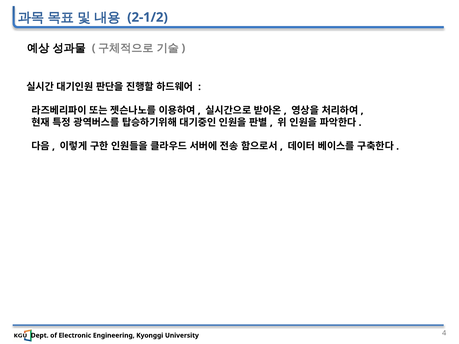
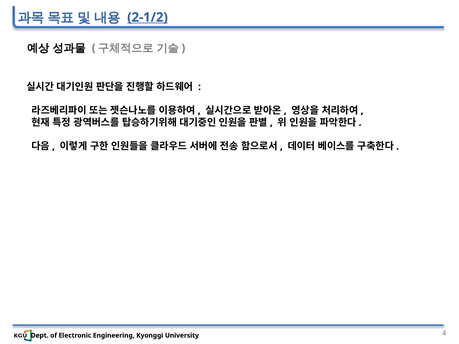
2-1/2 underline: none -> present
